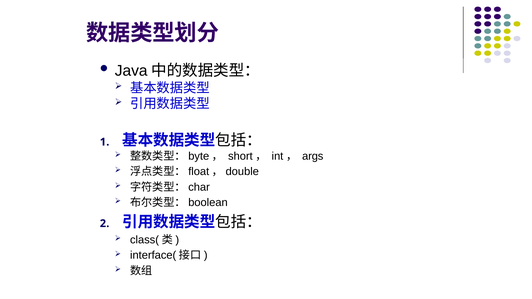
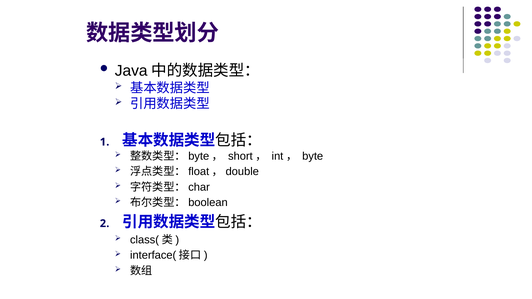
args: args -> byte
